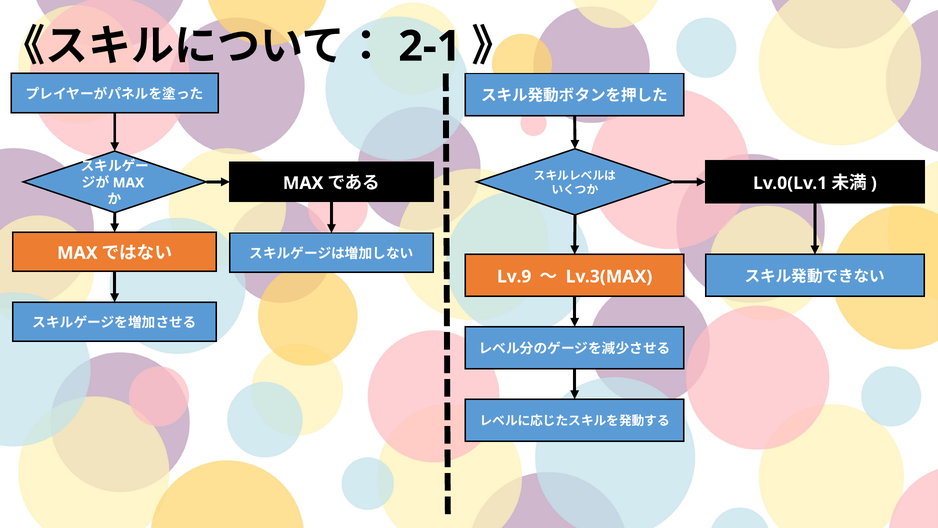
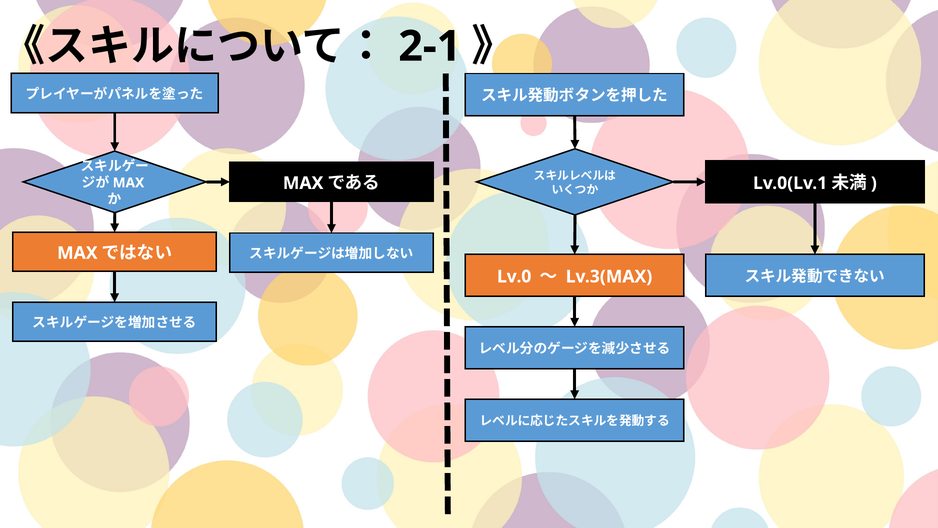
Lv.9: Lv.9 -> Lv.0
